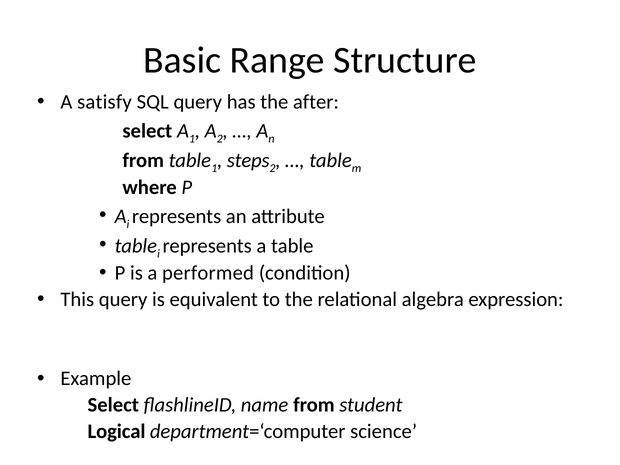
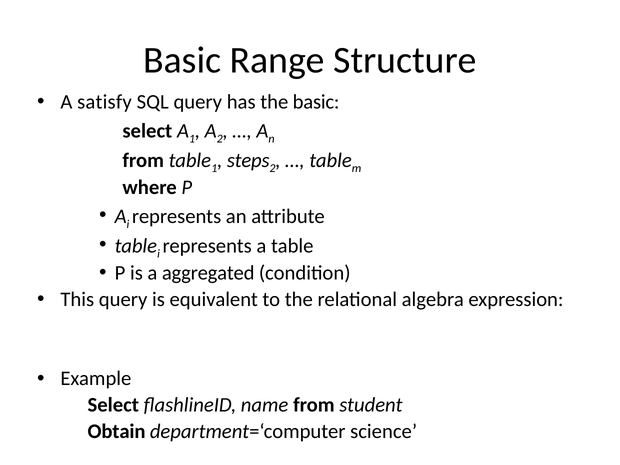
the after: after -> basic
performed: performed -> aggregated
Logical: Logical -> Obtain
